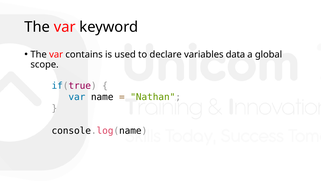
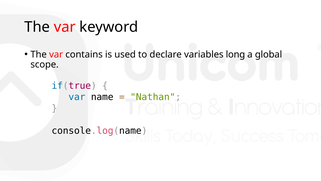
data: data -> long
